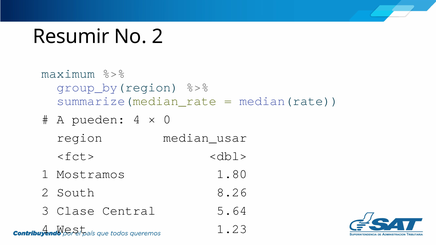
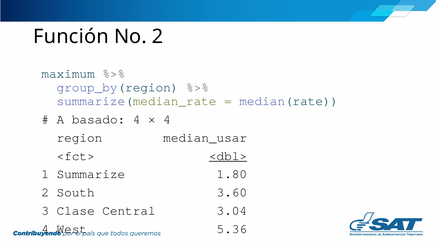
Resumir: Resumir -> Función
pueden: pueden -> basado
0 at (167, 119): 0 -> 4
<dbl> underline: none -> present
Mostramos: Mostramos -> Summarize
8.26: 8.26 -> 3.60
5.64: 5.64 -> 3.04
1.23: 1.23 -> 5.36
